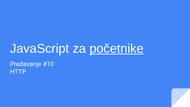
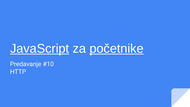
JavaScript underline: none -> present
